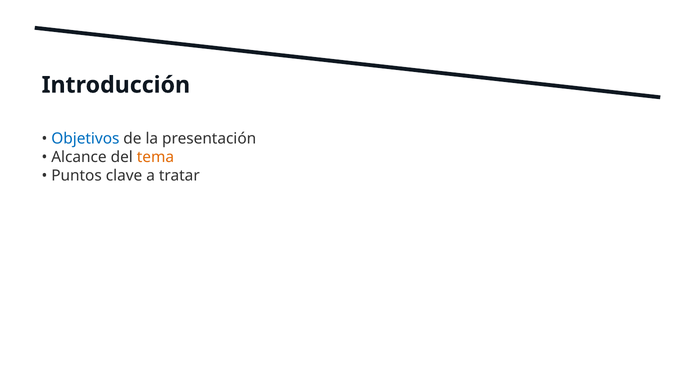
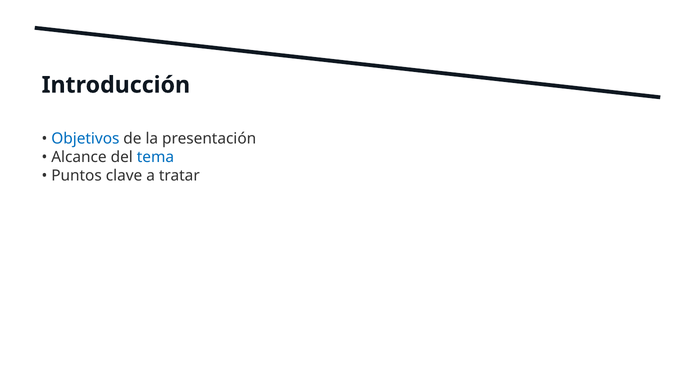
tema colour: orange -> blue
